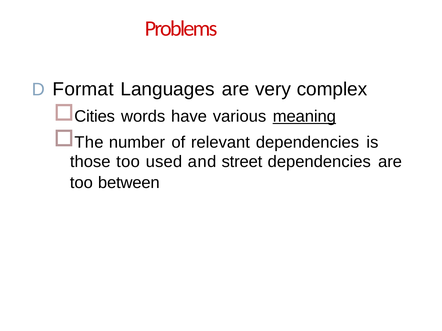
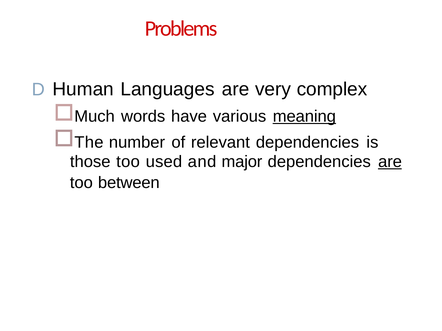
Format: Format -> Human
Cities: Cities -> Much
street: street -> major
are at (390, 162) underline: none -> present
